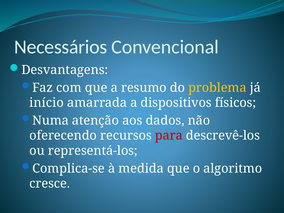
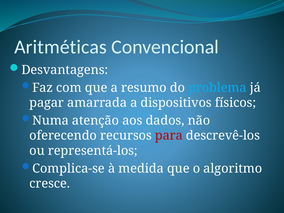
Necessários: Necessários -> Aritméticas
problema colour: yellow -> light blue
início: início -> pagar
